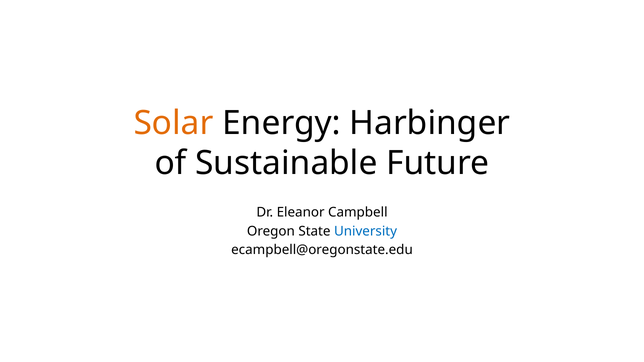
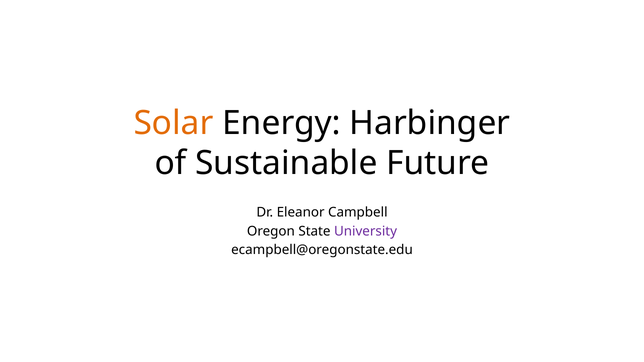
University colour: blue -> purple
